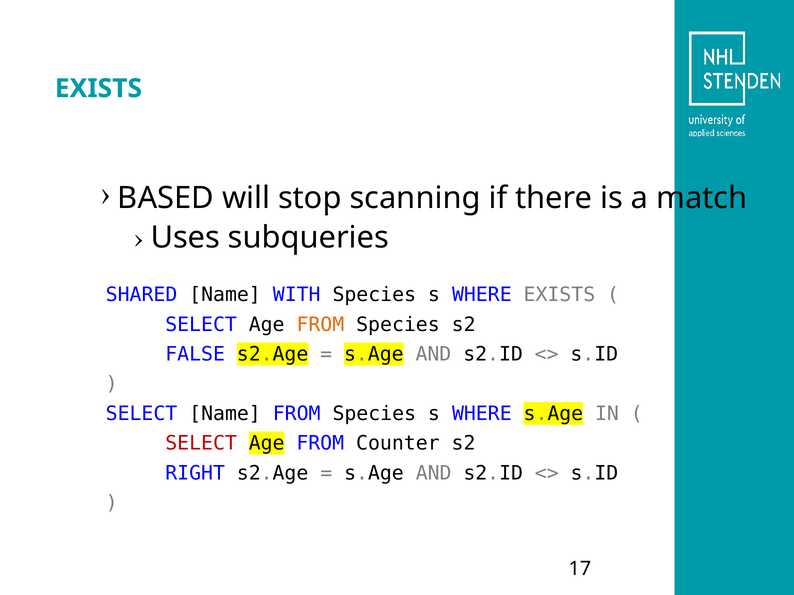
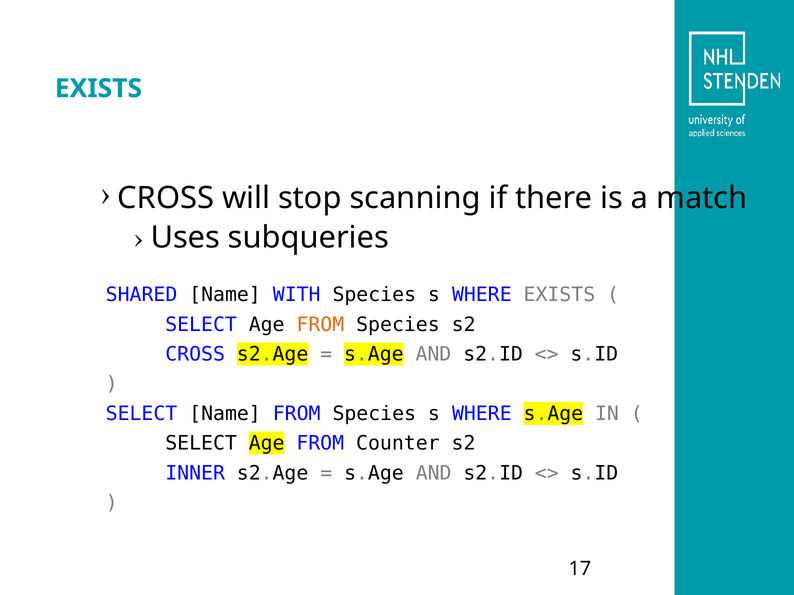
BASED at (166, 198): BASED -> CROSS
FALSE at (195, 355): FALSE -> CROSS
SELECT at (201, 444) colour: red -> black
RIGHT: RIGHT -> INNER
